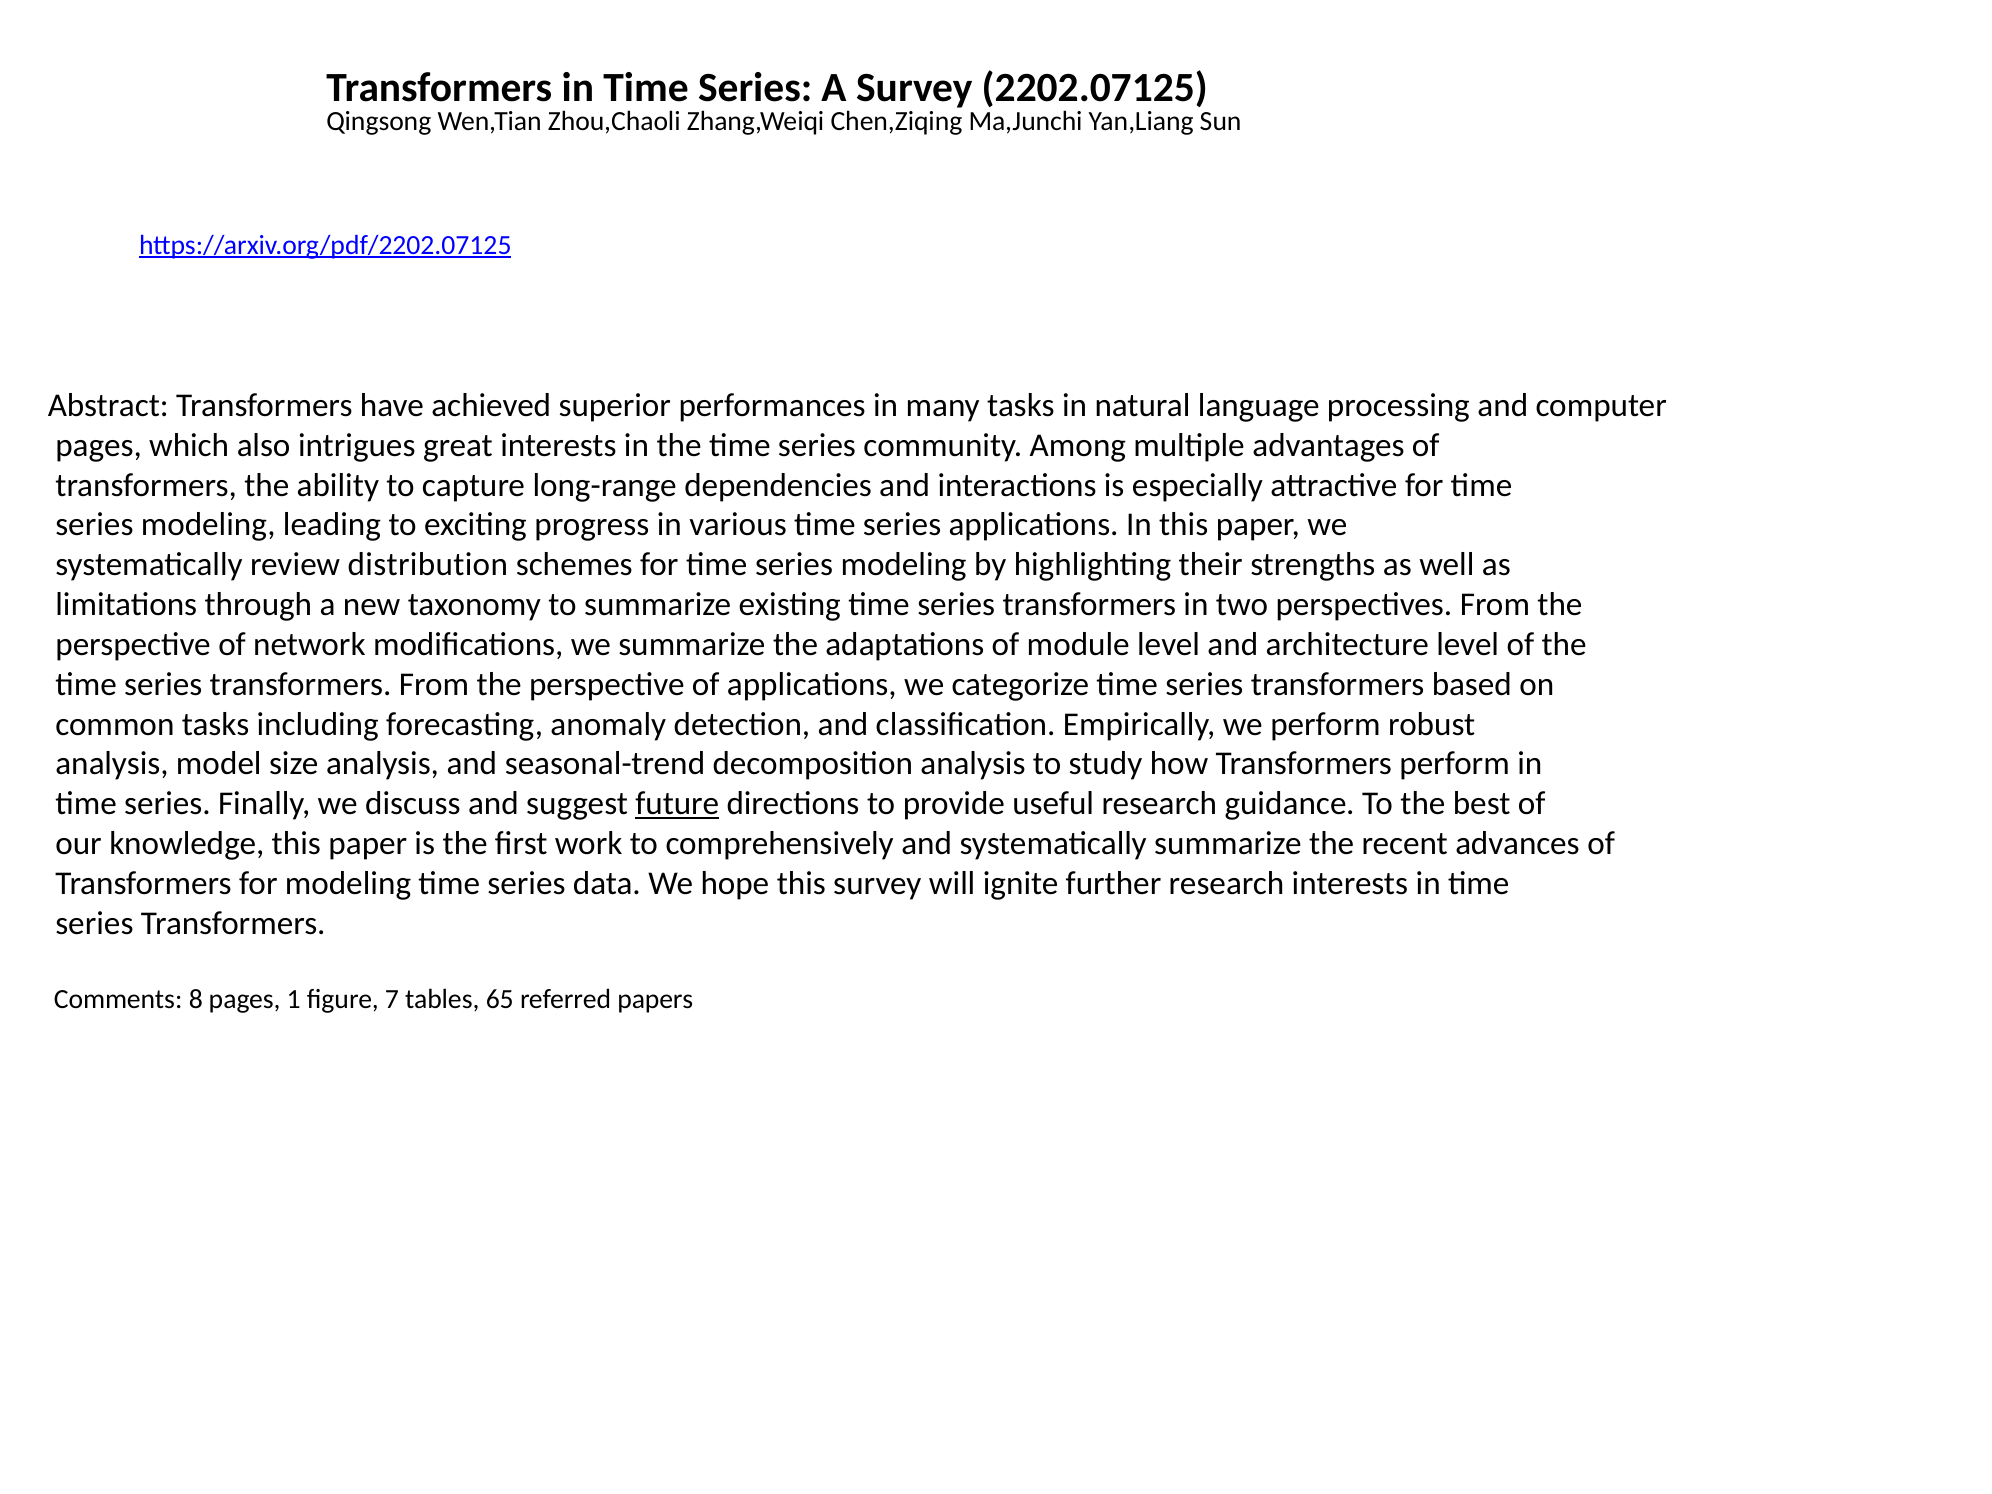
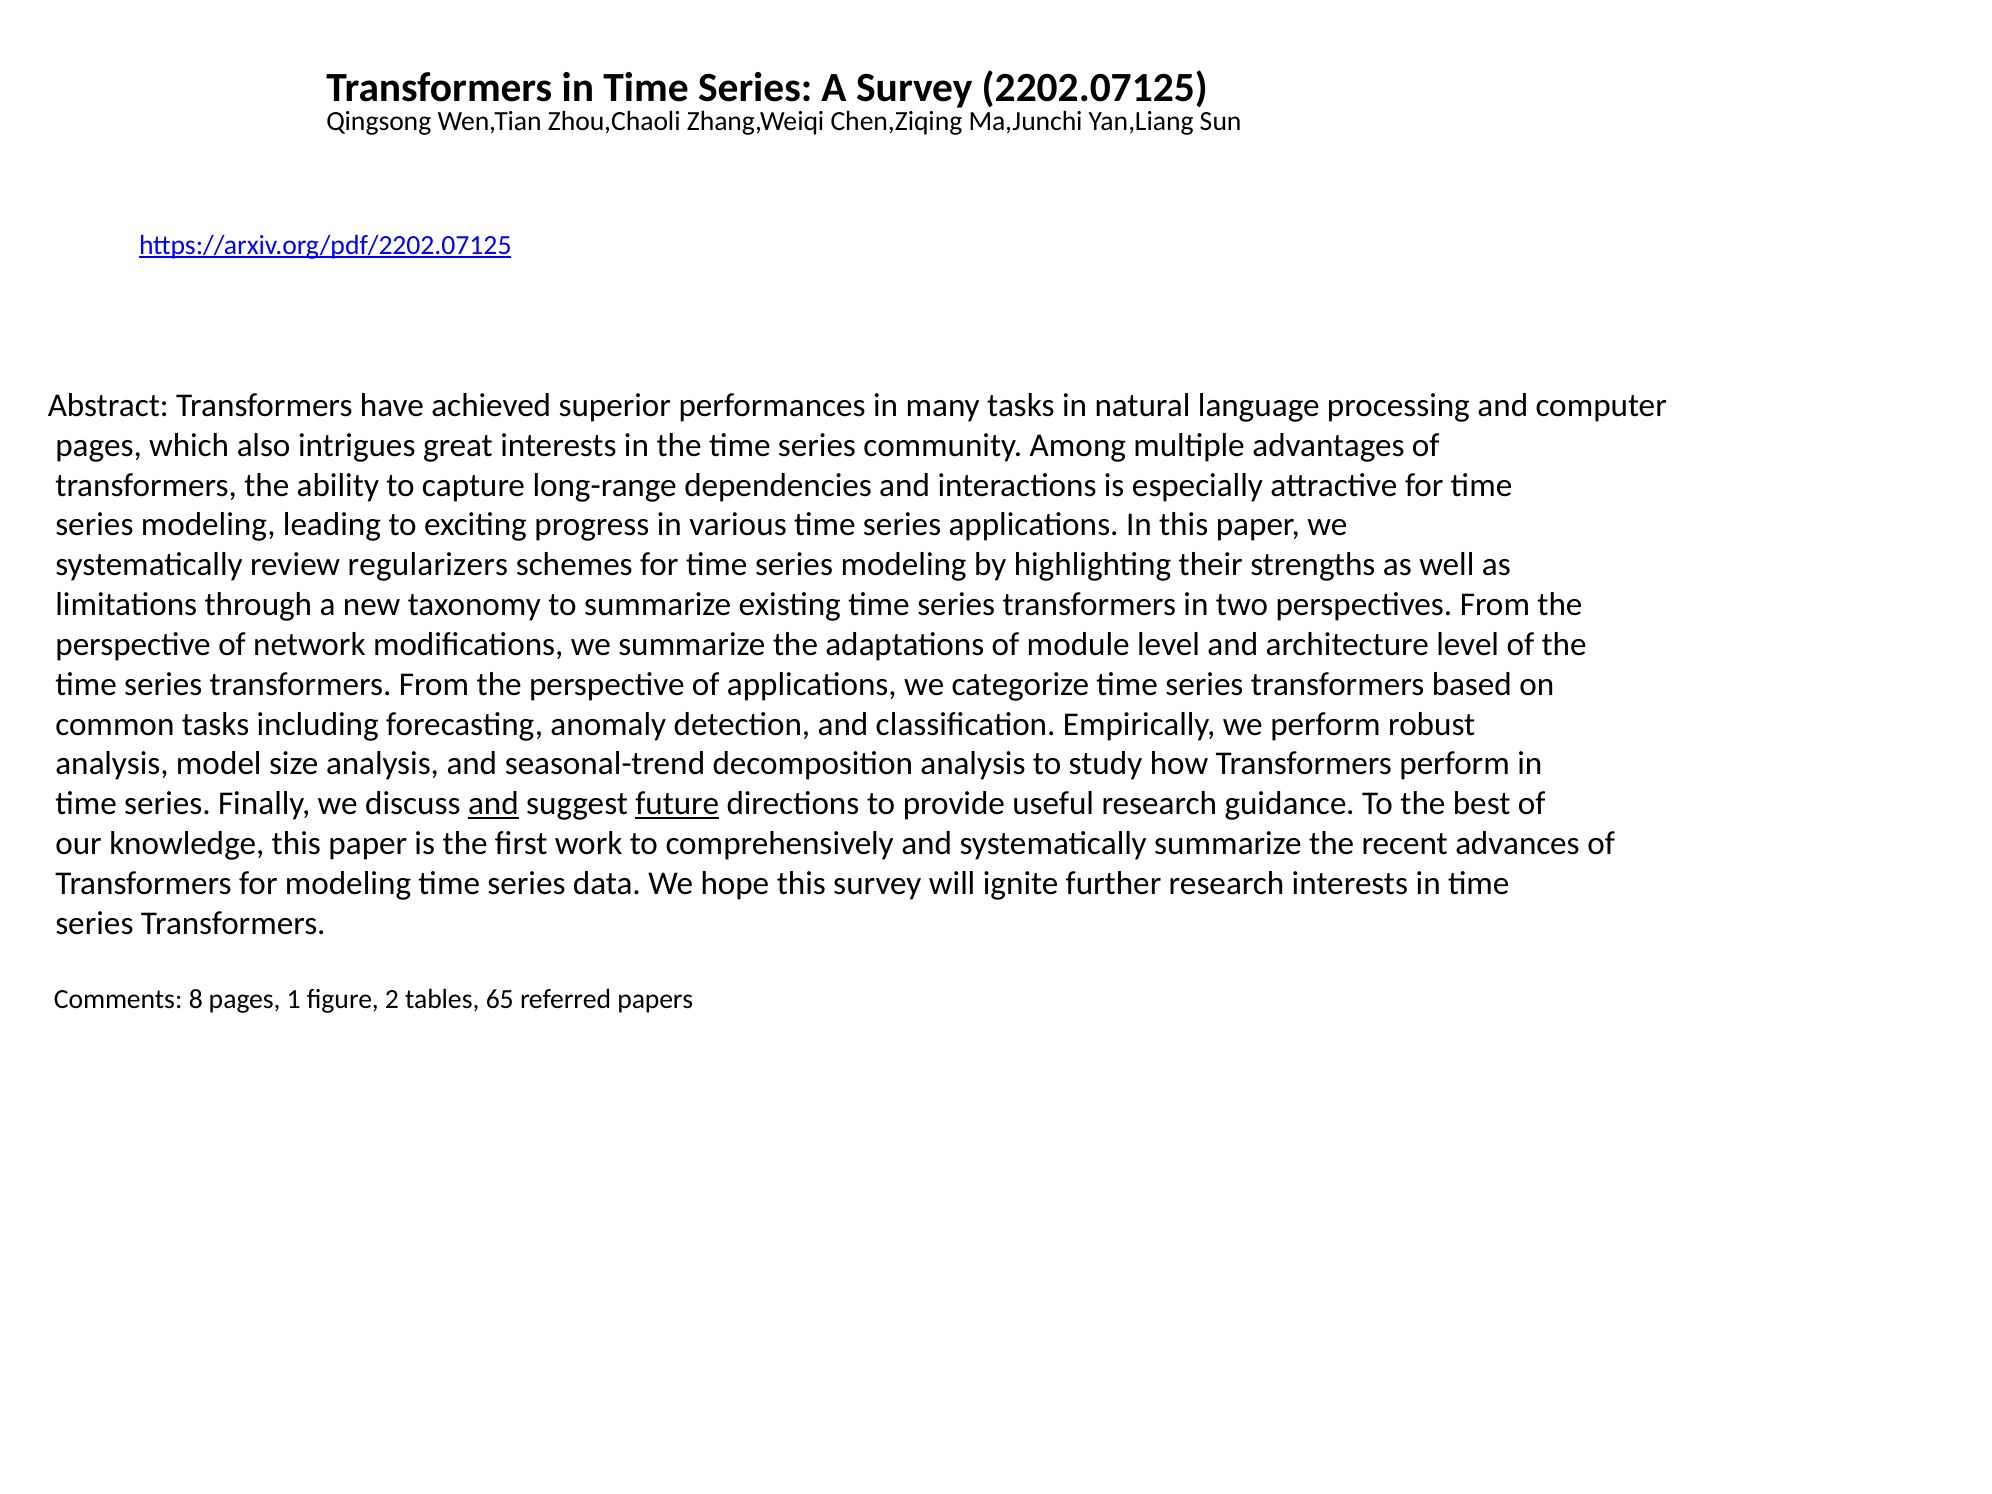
distribution: distribution -> regularizers
and at (493, 804) underline: none -> present
7: 7 -> 2
